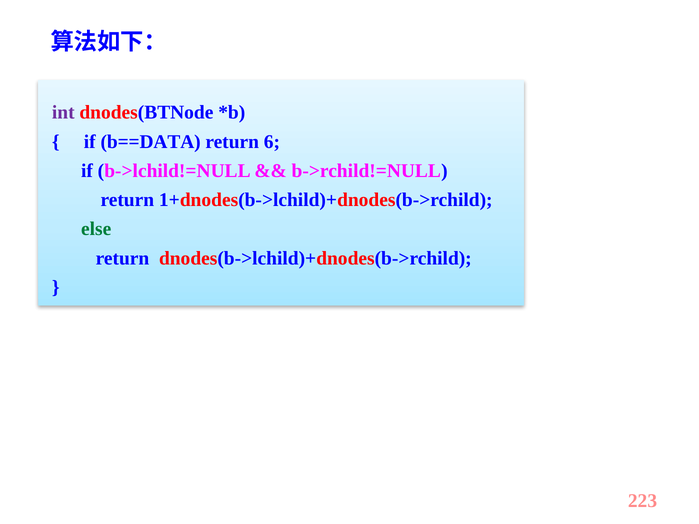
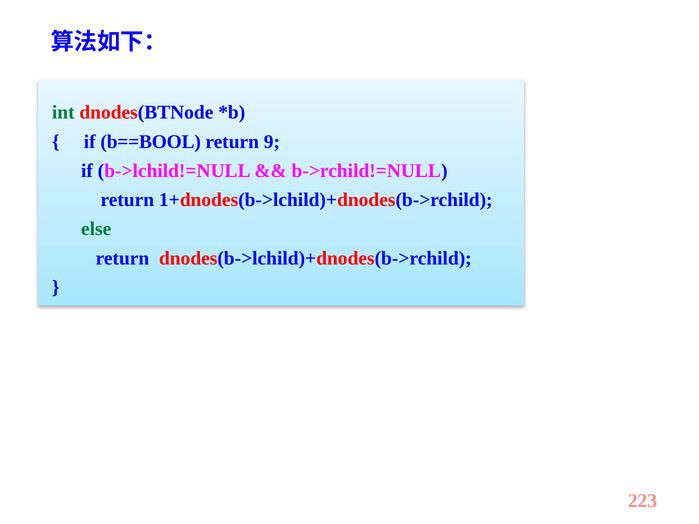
int colour: purple -> green
b==DATA: b==DATA -> b==BOOL
6: 6 -> 9
